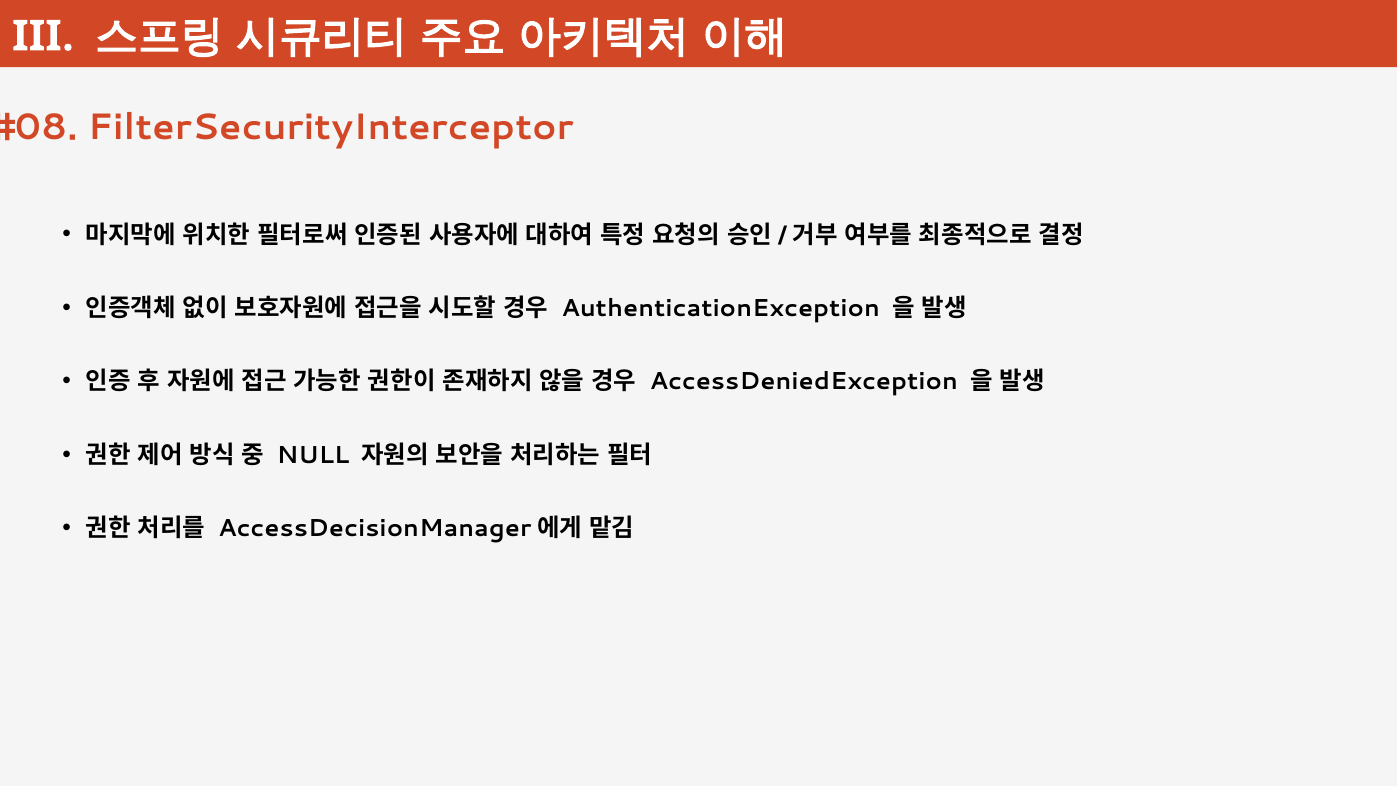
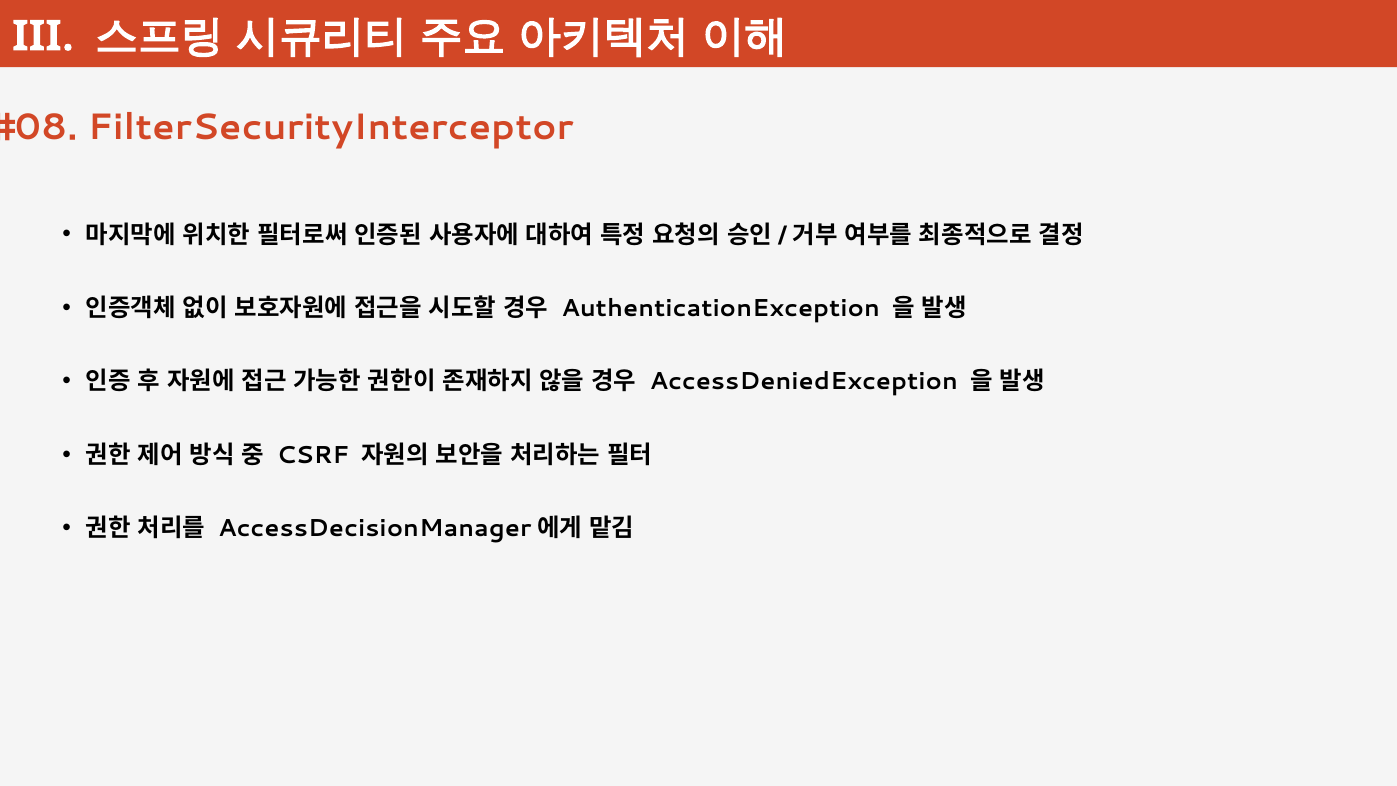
NULL: NULL -> CSRF
